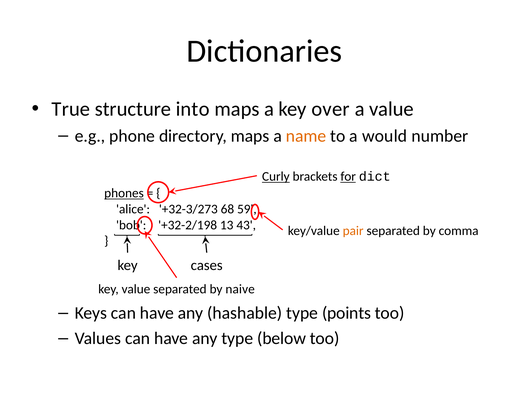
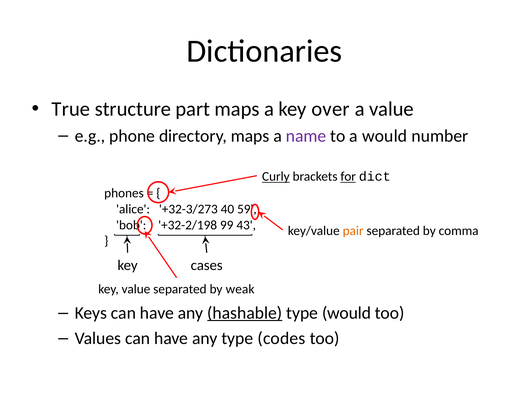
into: into -> part
name colour: orange -> purple
phones underline: present -> none
68: 68 -> 40
13: 13 -> 99
naive: naive -> weak
hashable underline: none -> present
type points: points -> would
below: below -> codes
